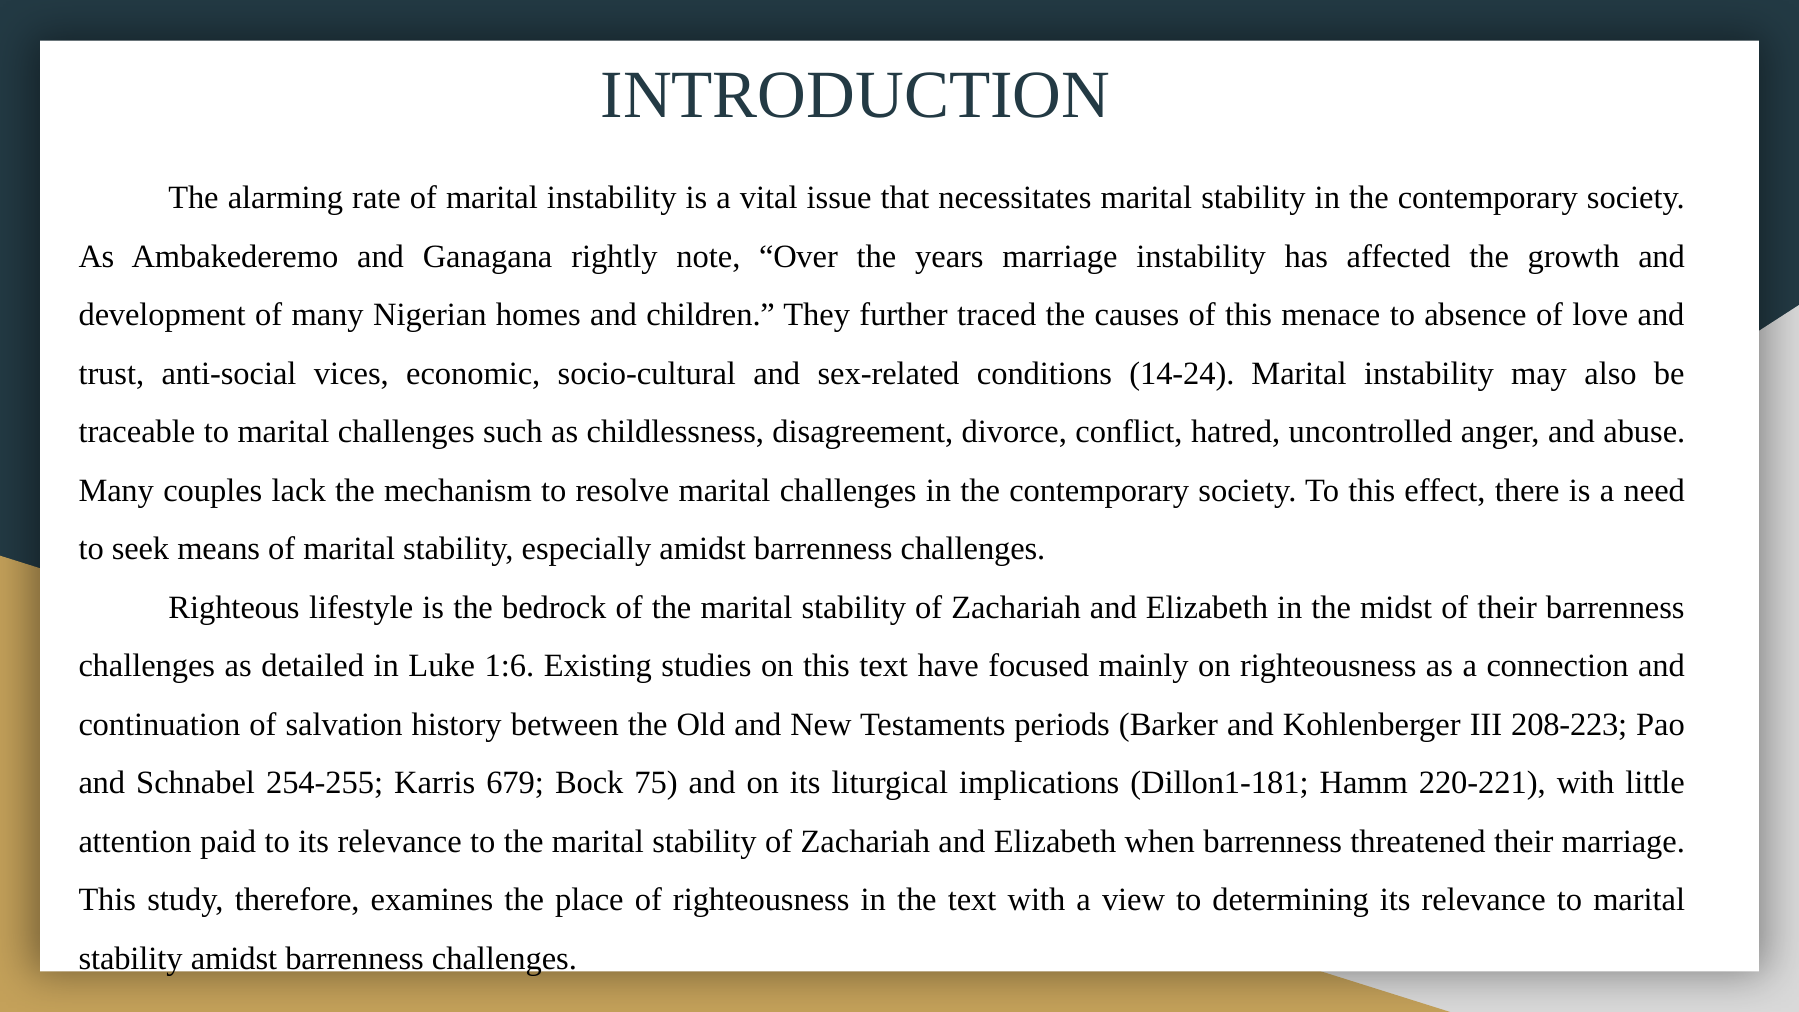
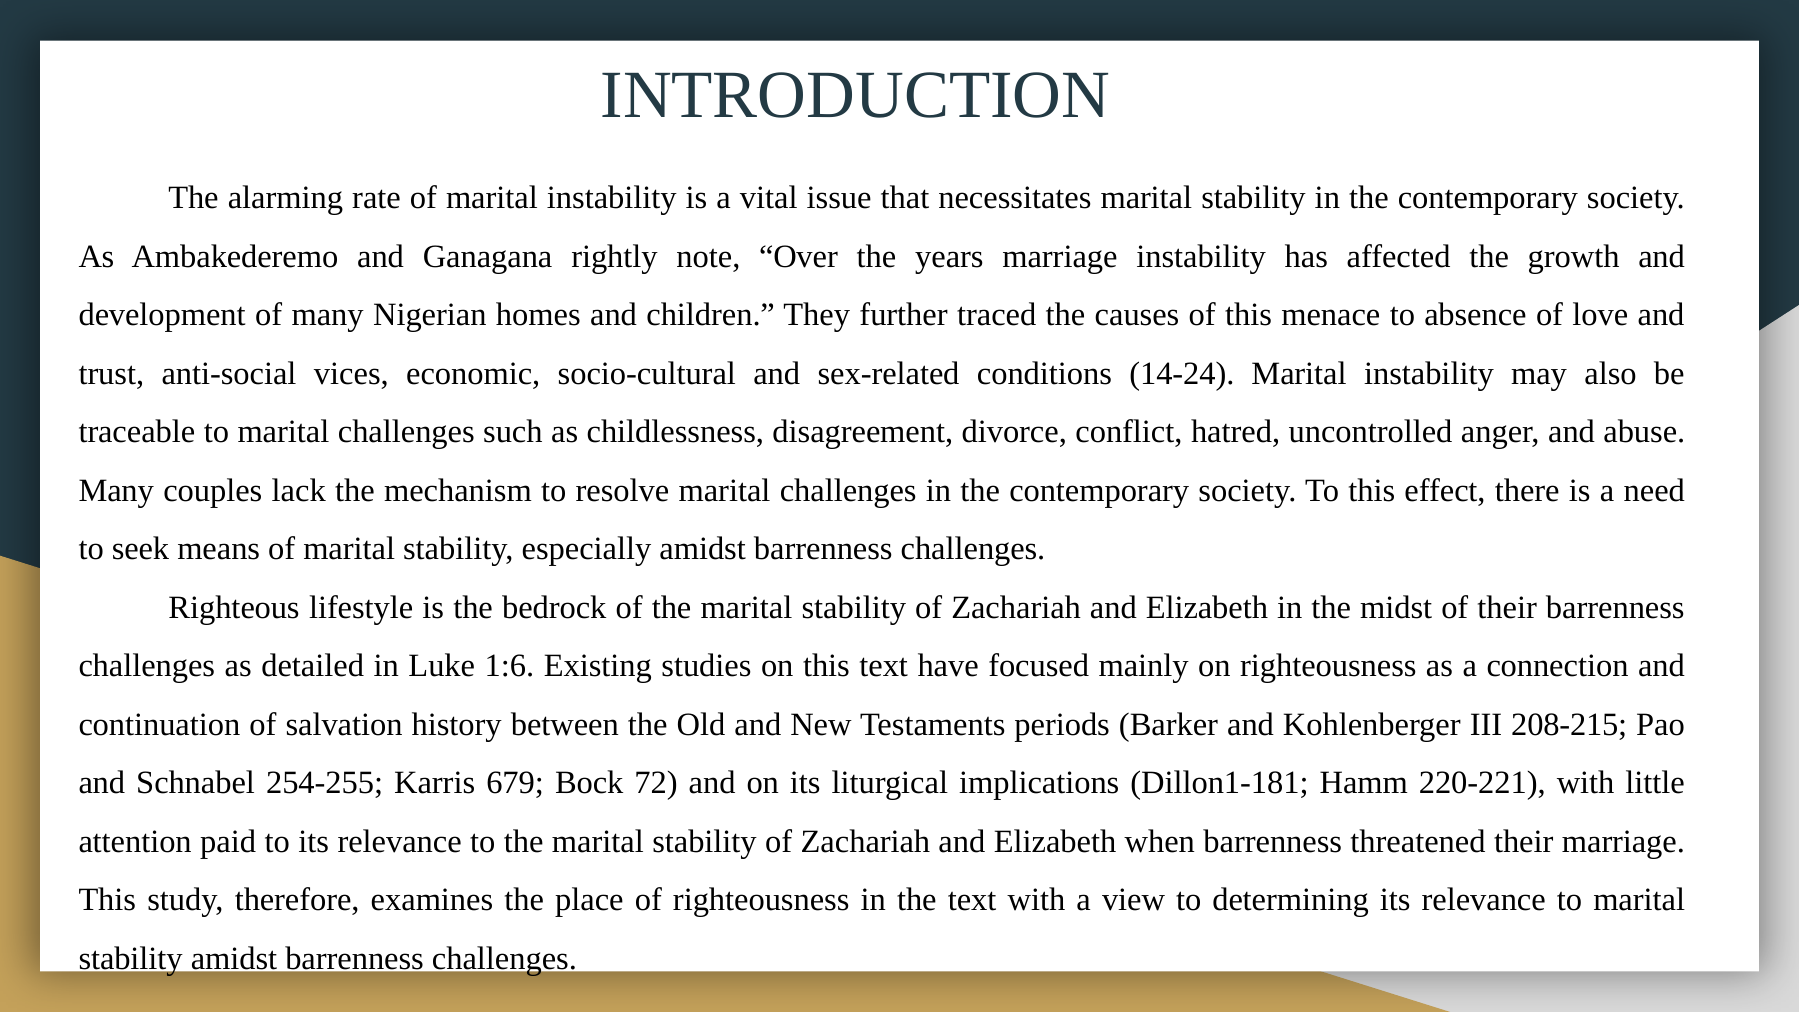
208-223: 208-223 -> 208-215
75: 75 -> 72
